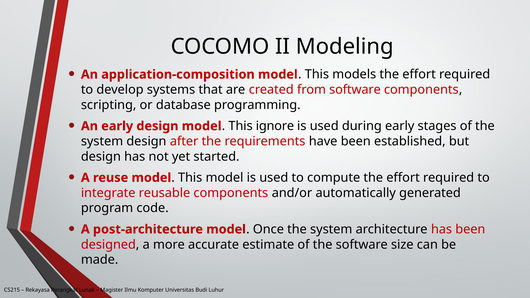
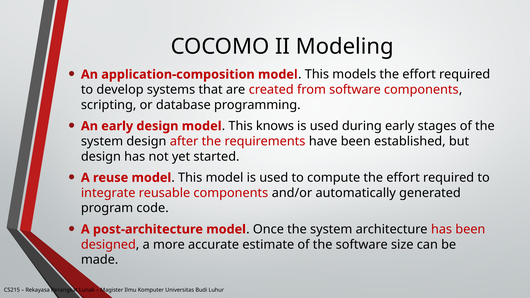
ignore: ignore -> knows
